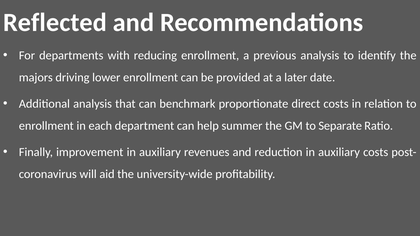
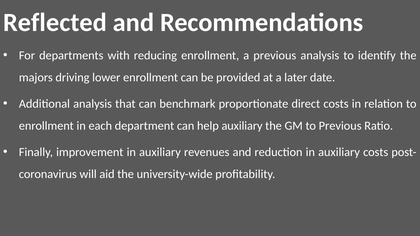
help summer: summer -> auxiliary
to Separate: Separate -> Previous
